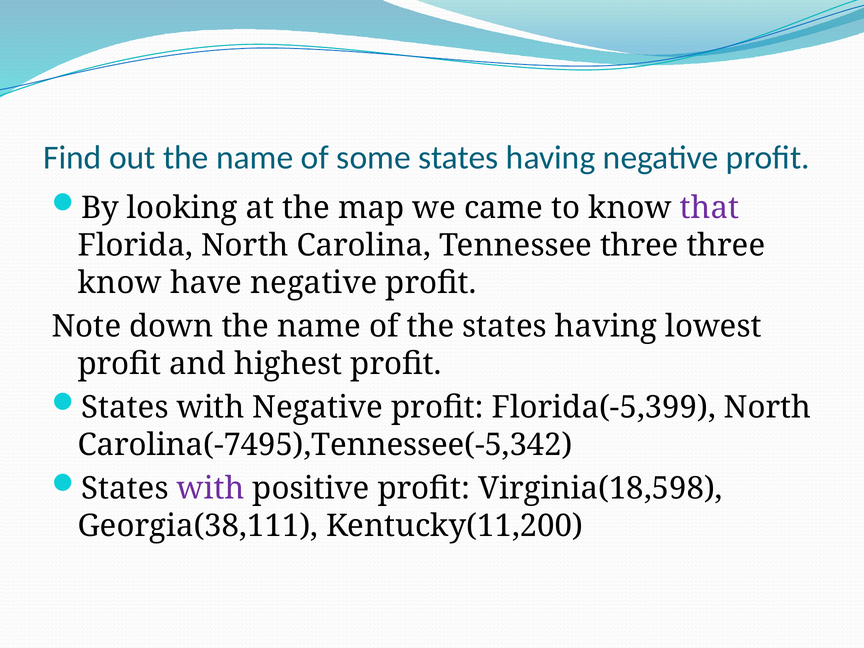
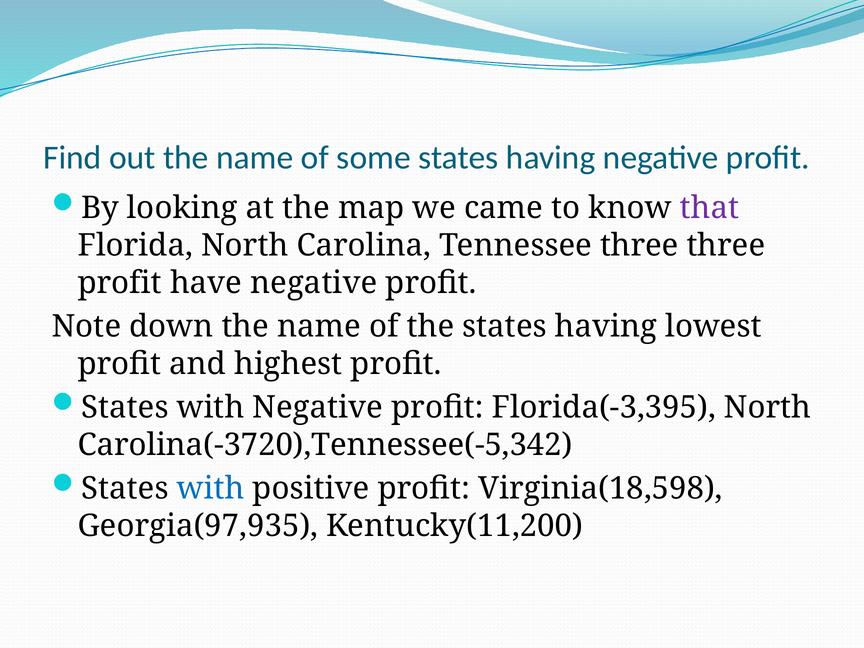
know at (120, 283): know -> profit
Florida(-5,399: Florida(-5,399 -> Florida(-3,395
Carolina(-7495),Tennessee(-5,342: Carolina(-7495),Tennessee(-5,342 -> Carolina(-3720),Tennessee(-5,342
with at (211, 489) colour: purple -> blue
Georgia(38,111: Georgia(38,111 -> Georgia(97,935
